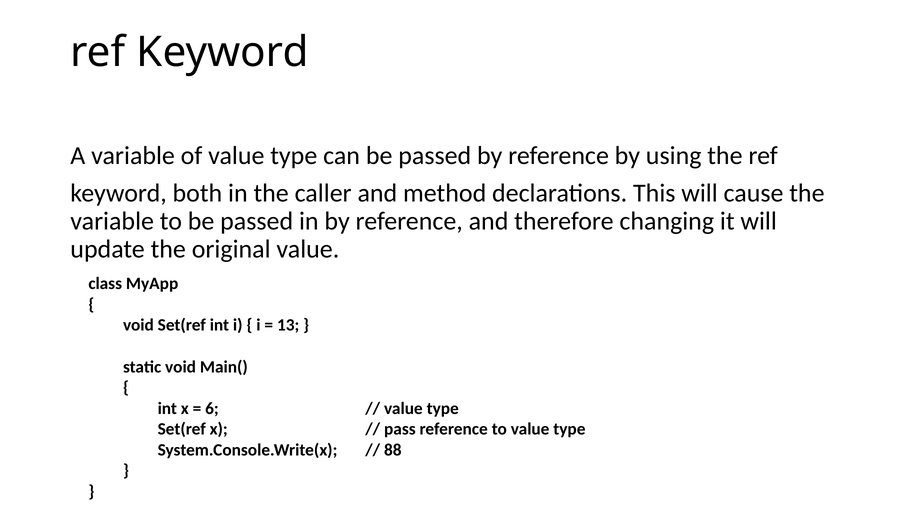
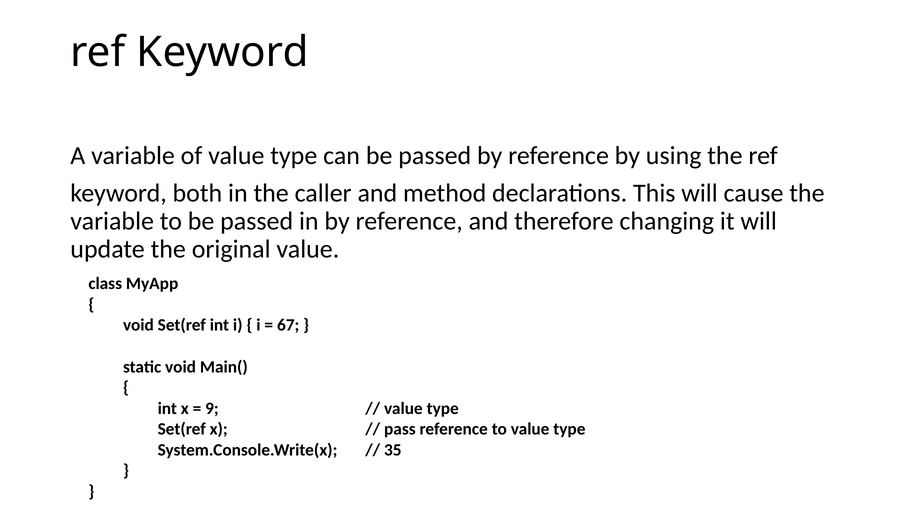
13: 13 -> 67
6: 6 -> 9
88: 88 -> 35
